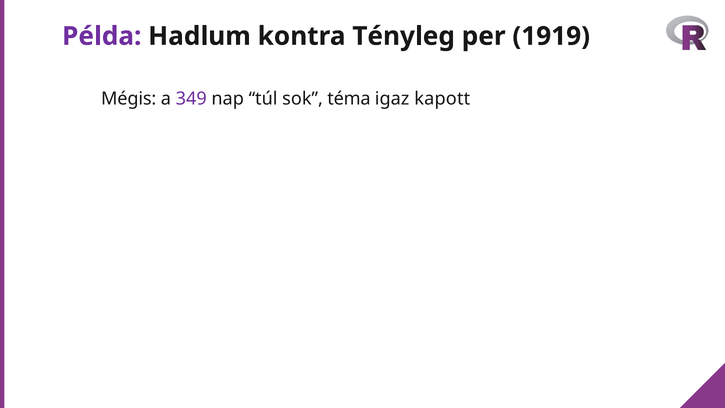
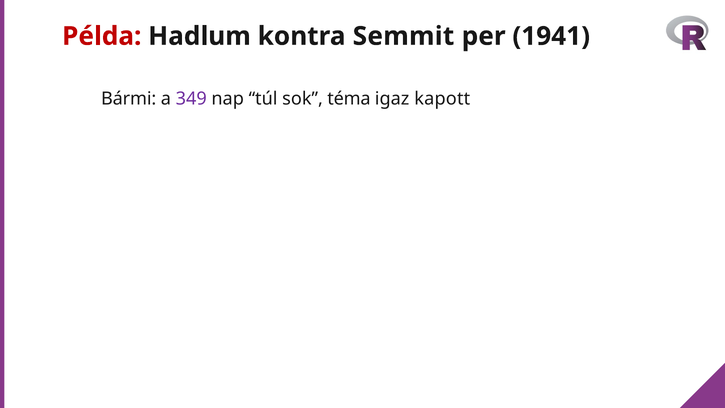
Példa colour: purple -> red
Tényleg: Tényleg -> Semmit
1919: 1919 -> 1941
Mégis: Mégis -> Bármi
